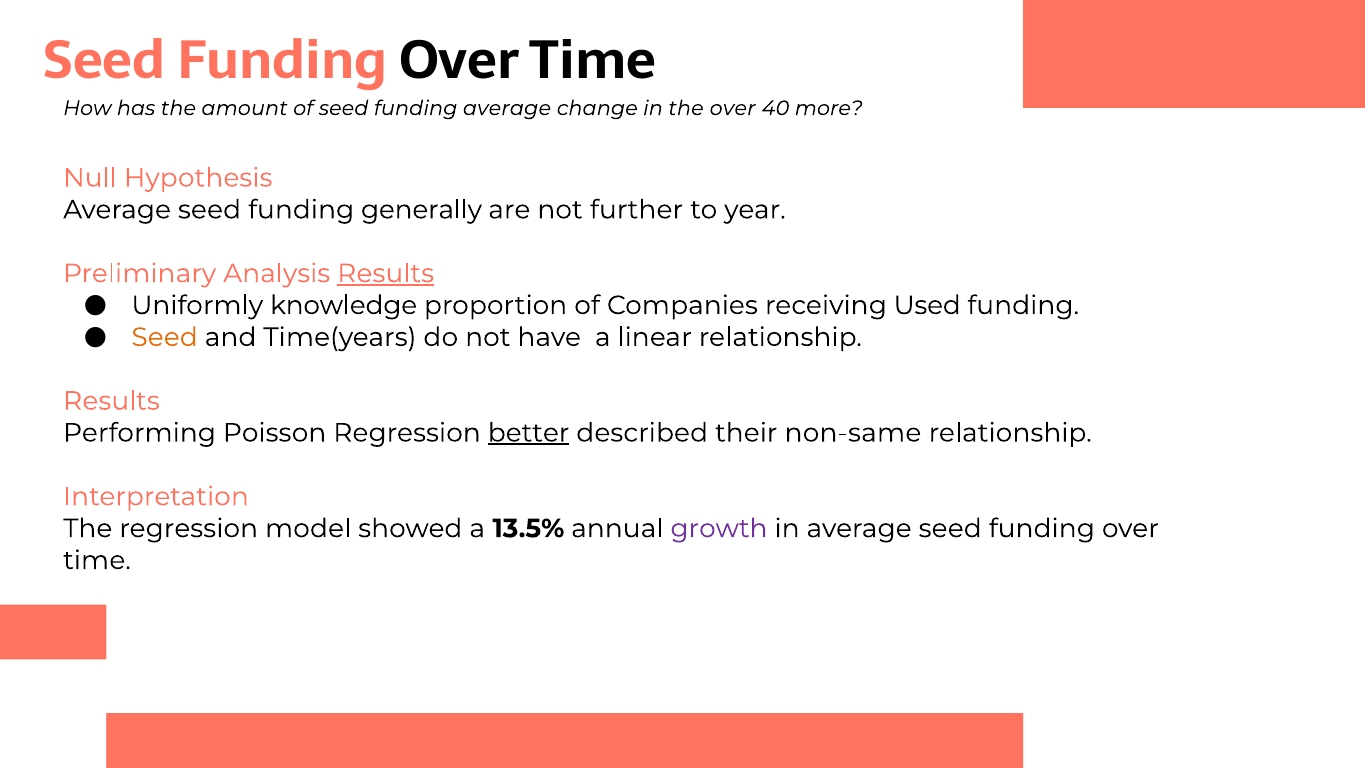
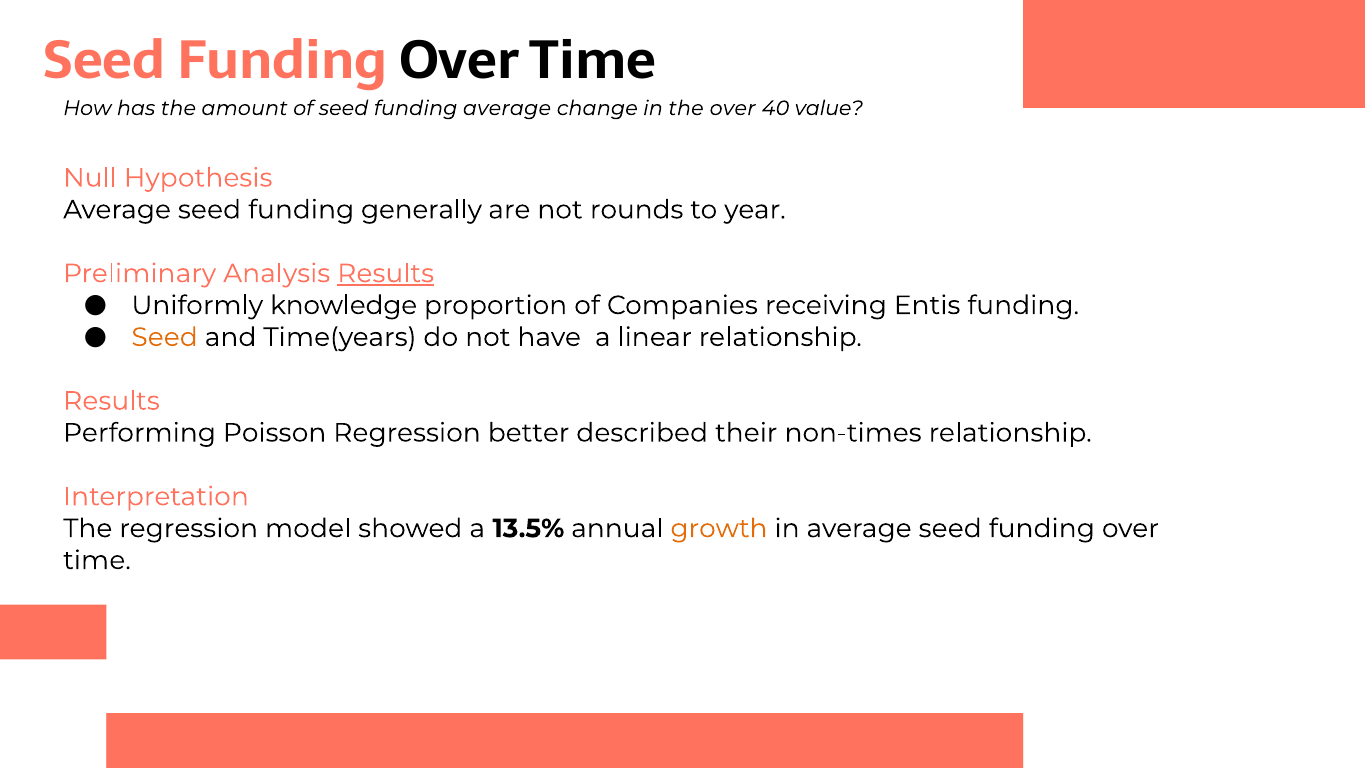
more: more -> value
further: further -> rounds
Used: Used -> Entis
better underline: present -> none
non-same: non-same -> non-times
growth colour: purple -> orange
